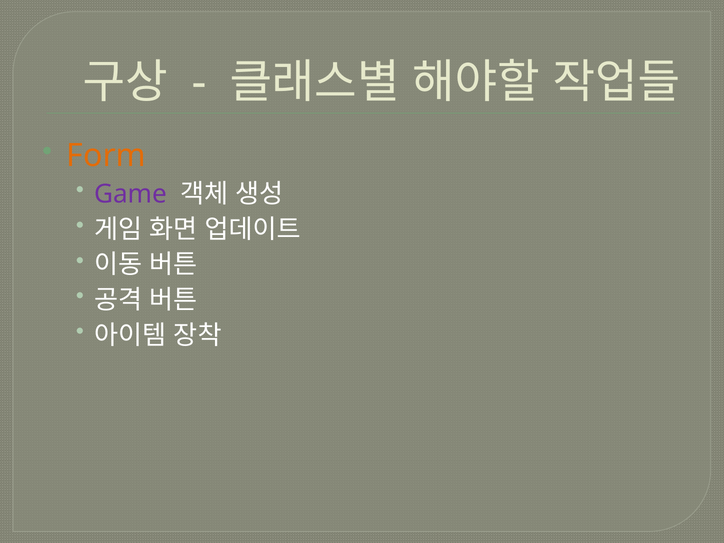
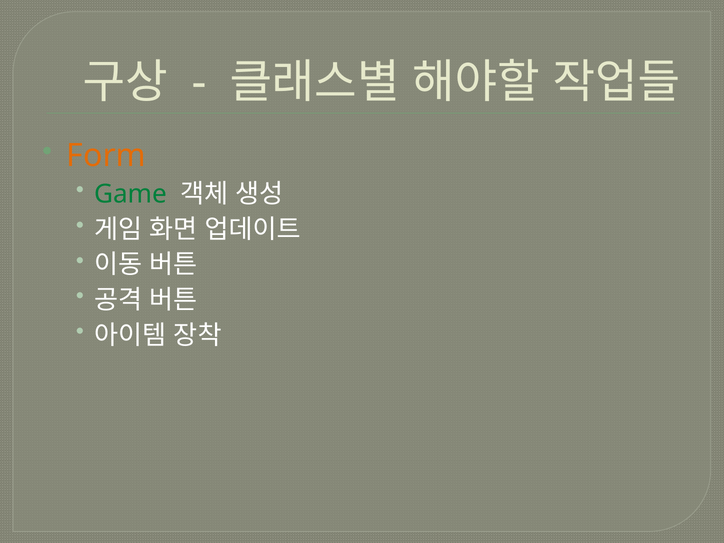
Game colour: purple -> green
